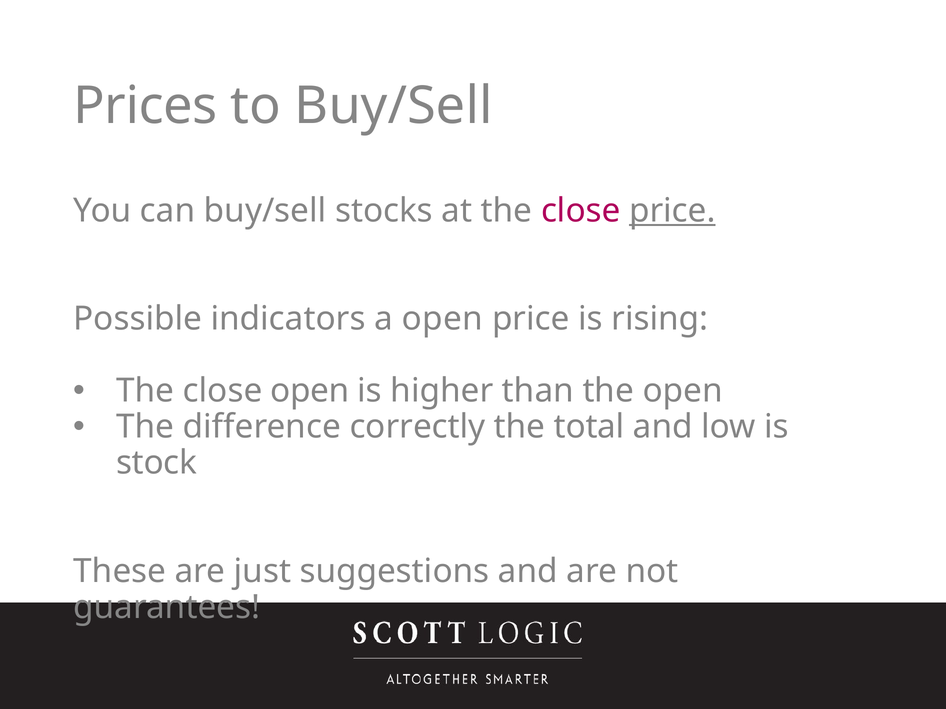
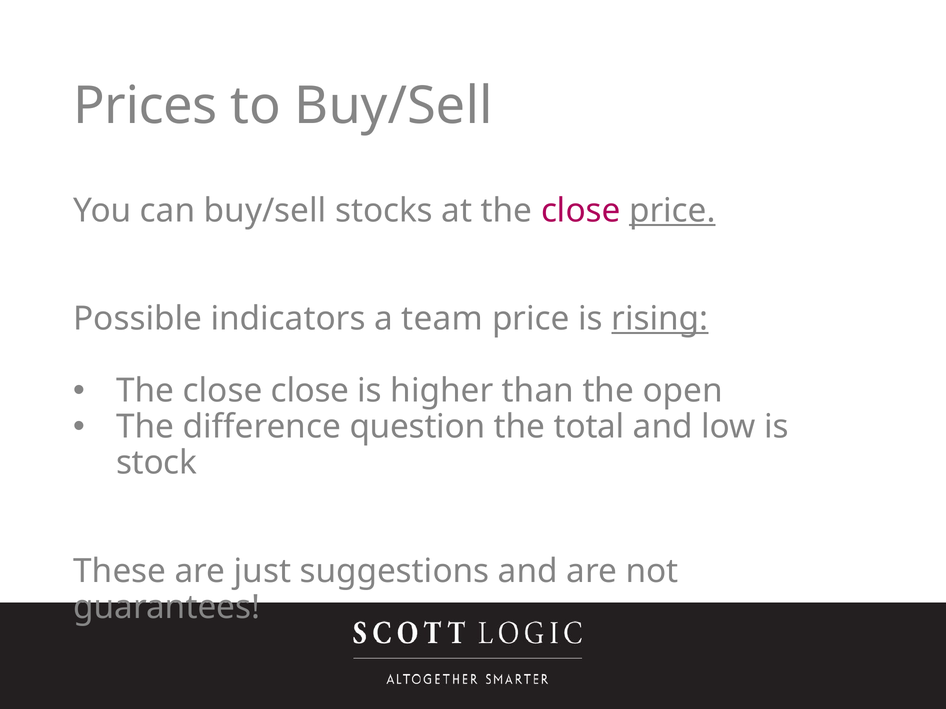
a open: open -> team
rising underline: none -> present
close open: open -> close
correctly: correctly -> question
